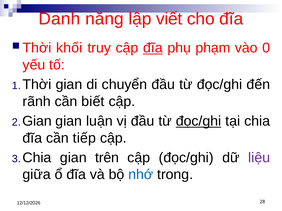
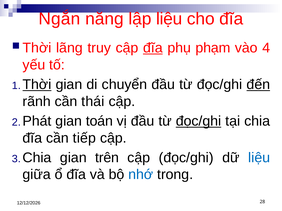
Danh: Danh -> Ngắn
lập viết: viết -> liệu
khối: khối -> lãng
0: 0 -> 4
Thời underline: none -> present
đến underline: none -> present
biết: biết -> thái
Gian at (37, 121): Gian -> Phát
luận: luận -> toán
liệu at (259, 158) colour: purple -> blue
